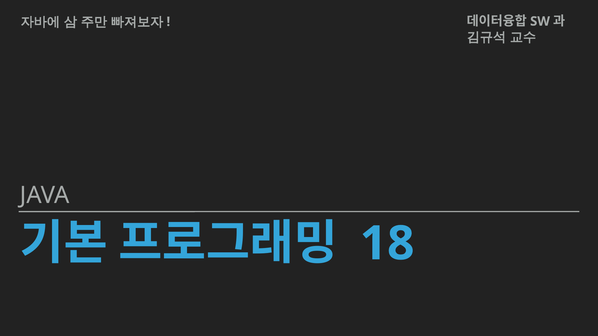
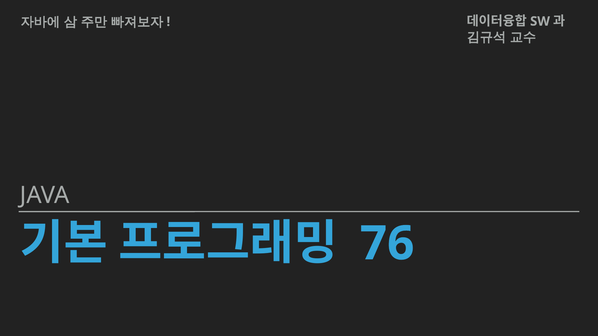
18: 18 -> 76
